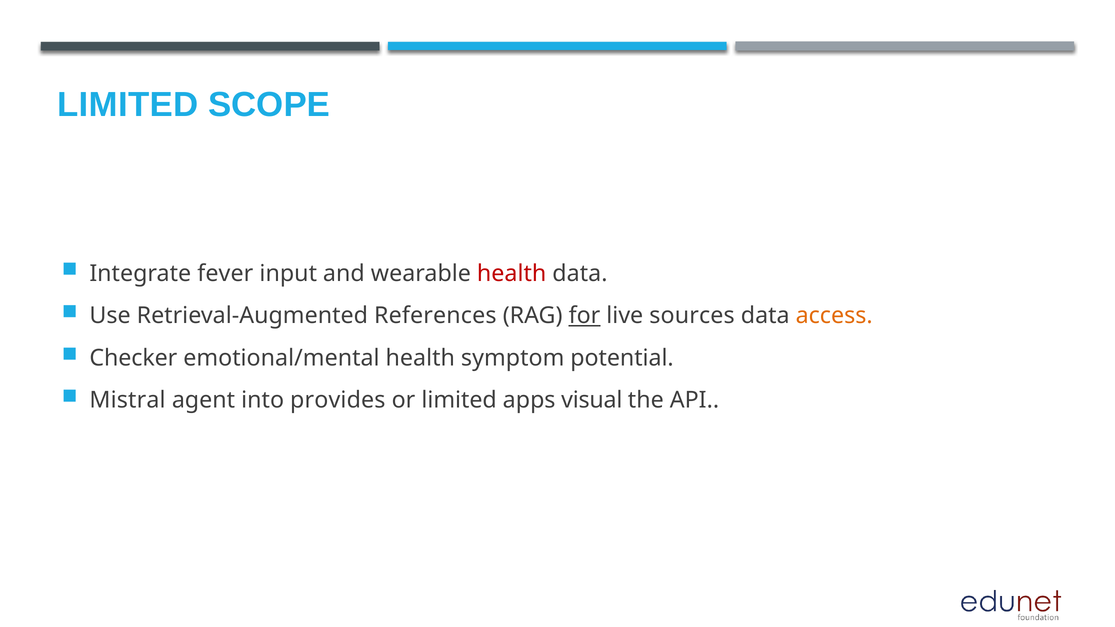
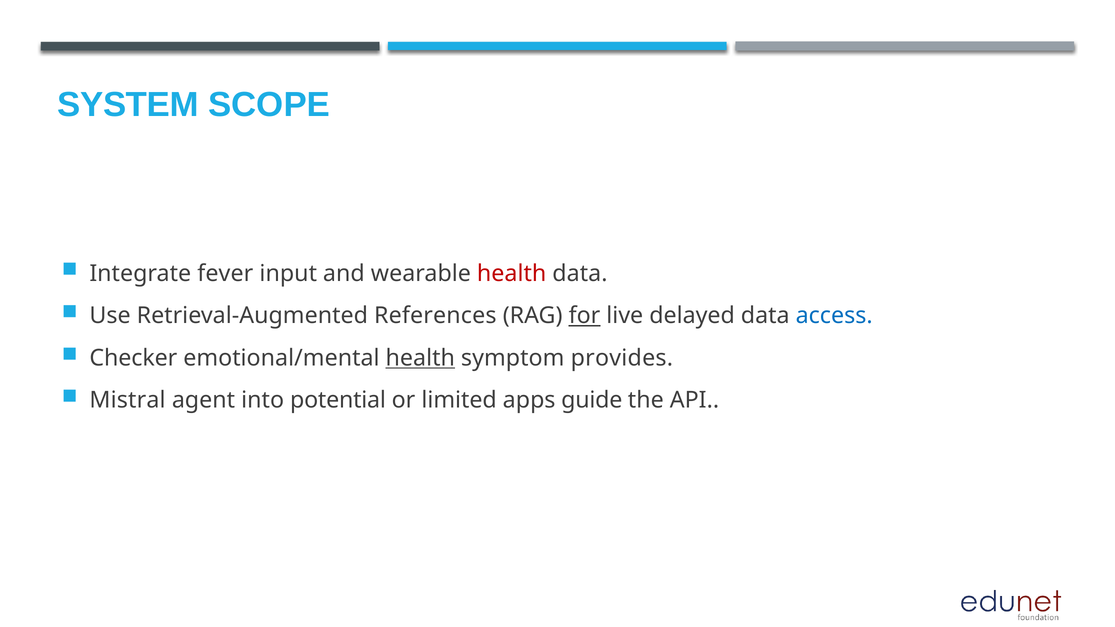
LIMITED at (128, 105): LIMITED -> SYSTEM
sources: sources -> delayed
access colour: orange -> blue
health at (420, 358) underline: none -> present
potential: potential -> provides
provides: provides -> potential
visual: visual -> guide
